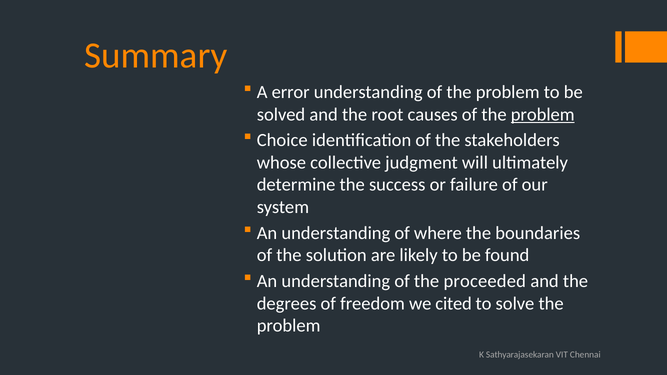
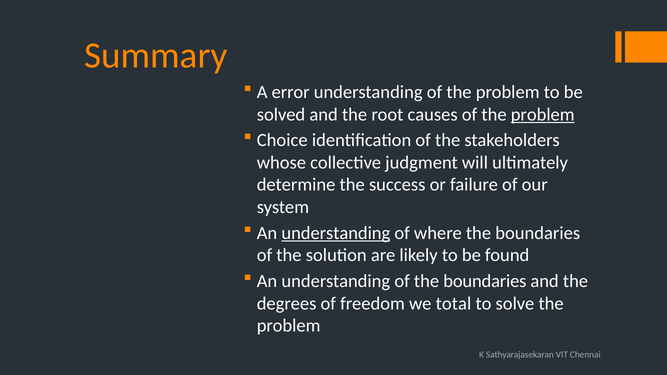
understanding at (336, 233) underline: none -> present
of the proceeded: proceeded -> boundaries
cited: cited -> total
